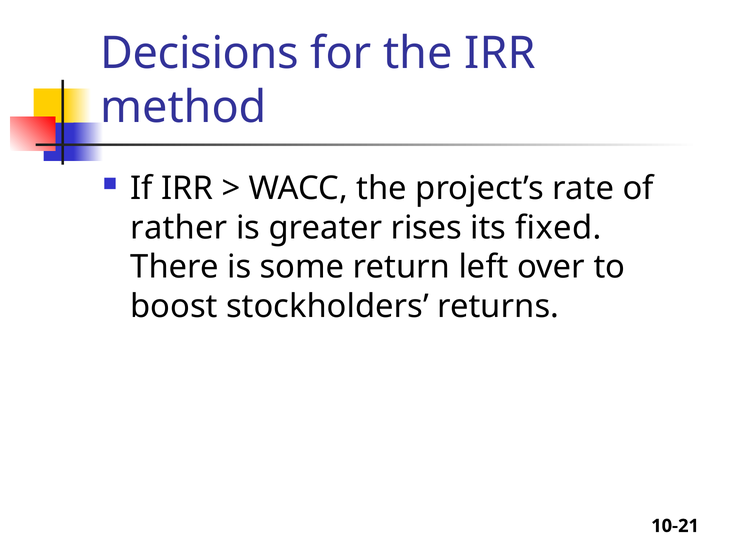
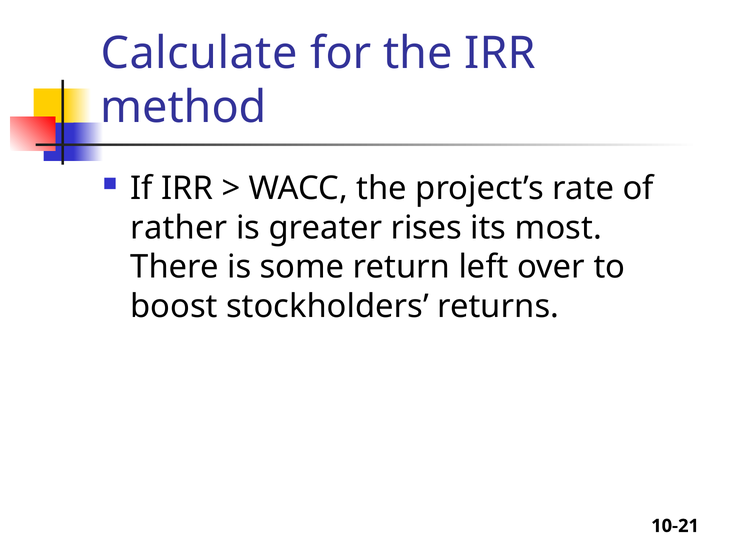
Decisions: Decisions -> Calculate
fixed: fixed -> most
